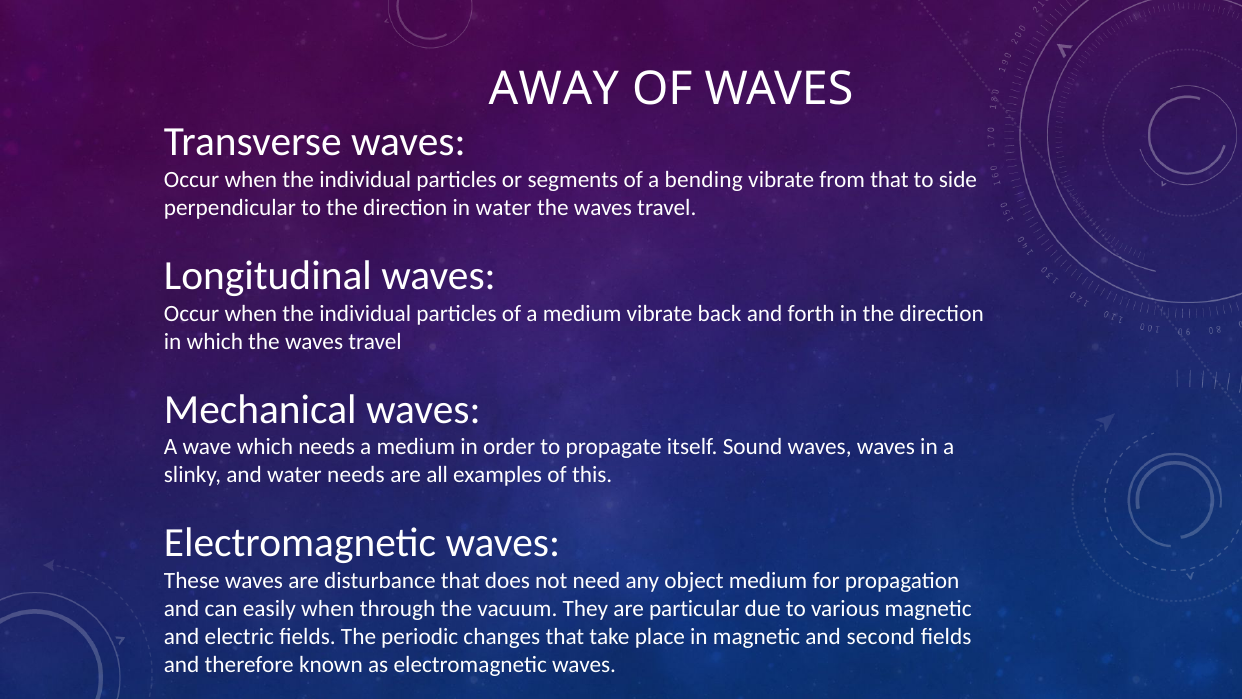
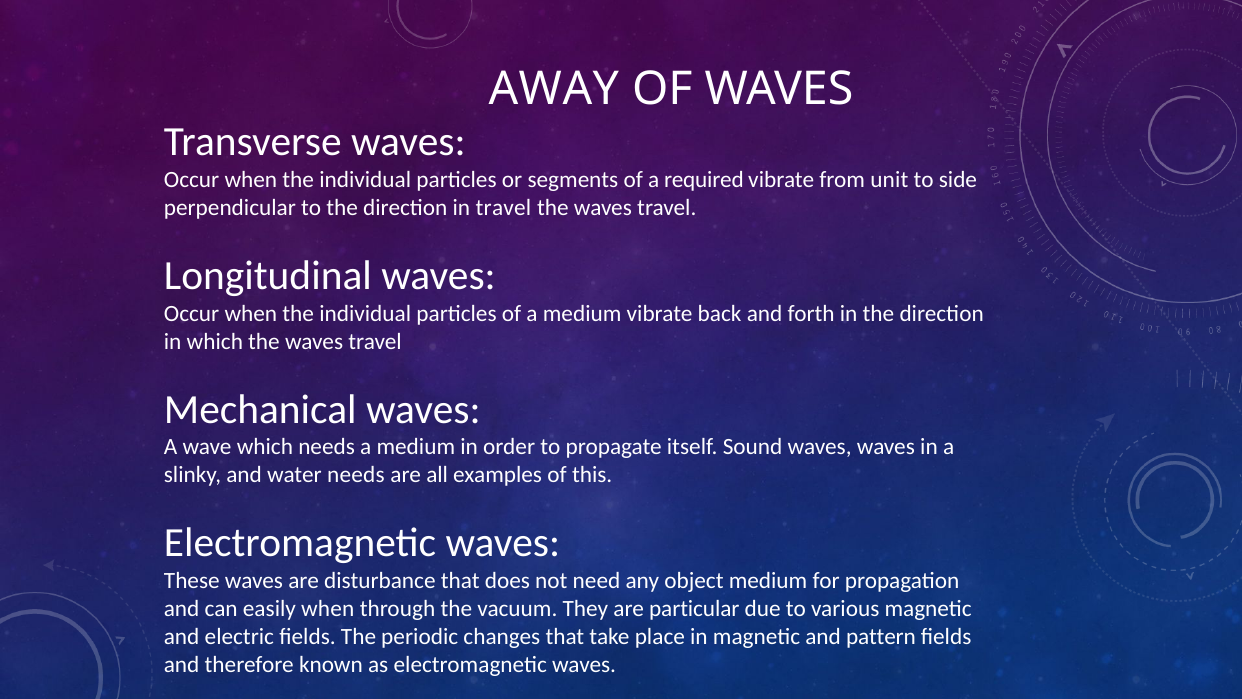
bending: bending -> required
from that: that -> unit
in water: water -> travel
second: second -> pattern
